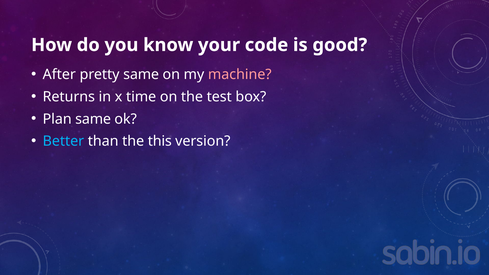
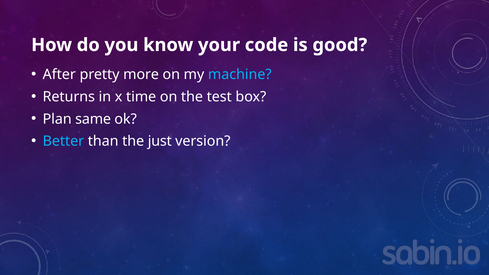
pretty same: same -> more
machine colour: pink -> light blue
this: this -> just
